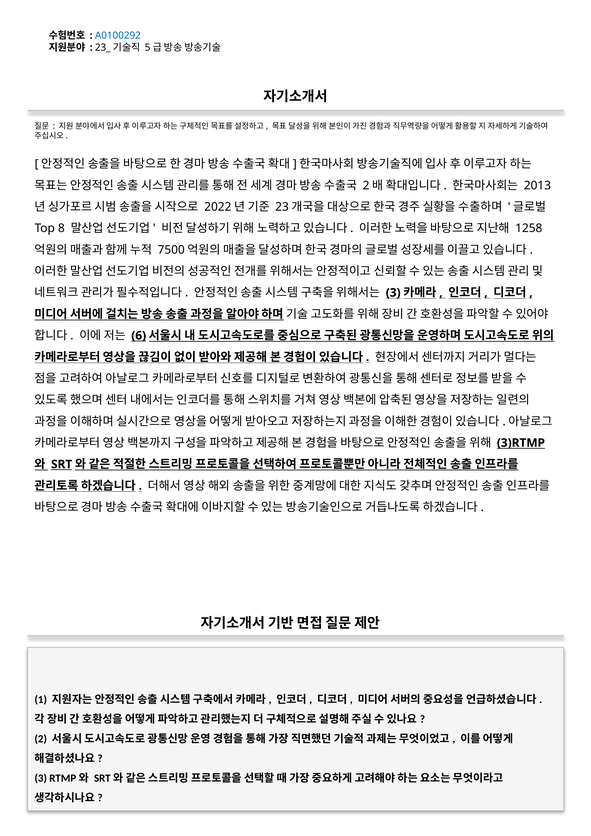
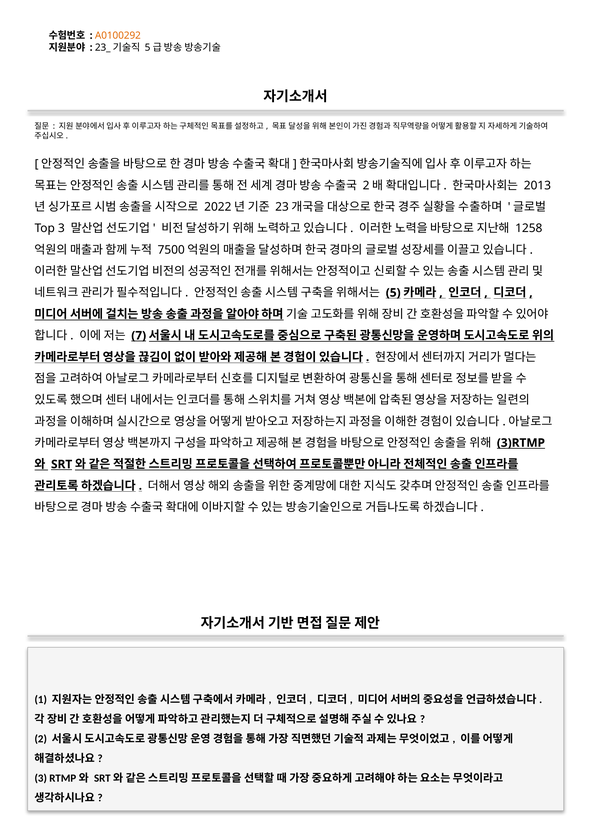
A0100292 colour: blue -> orange
Top 8: 8 -> 3
3 at (393, 293): 3 -> 5
6: 6 -> 7
